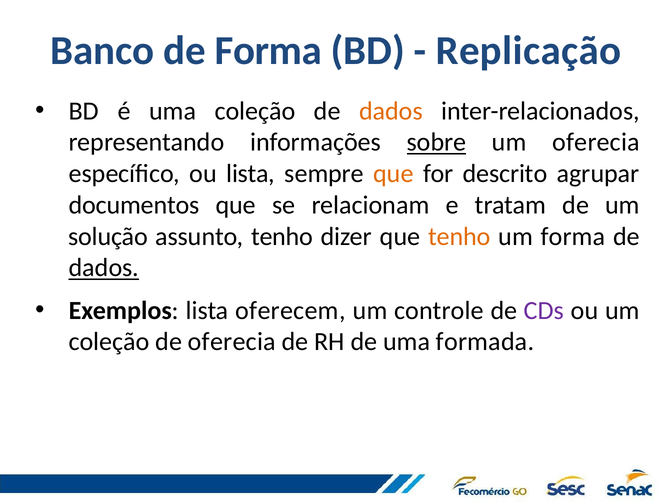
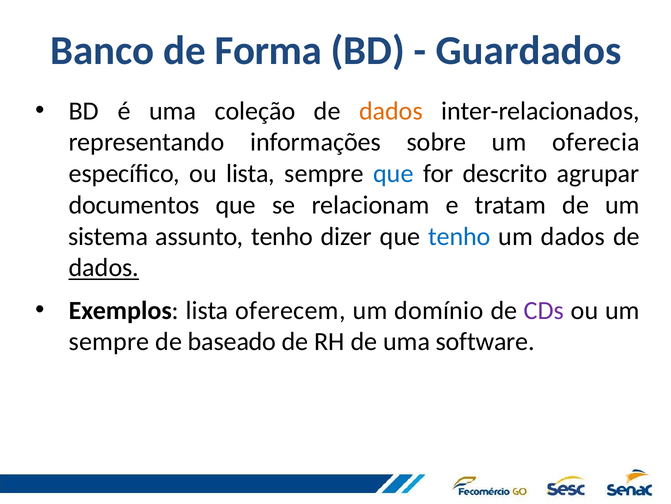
Replicação: Replicação -> Guardados
sobre underline: present -> none
que at (393, 173) colour: orange -> blue
solução: solução -> sistema
tenho at (459, 236) colour: orange -> blue
um forma: forma -> dados
controle: controle -> domínio
coleção at (109, 341): coleção -> sempre
de oferecia: oferecia -> baseado
formada: formada -> software
